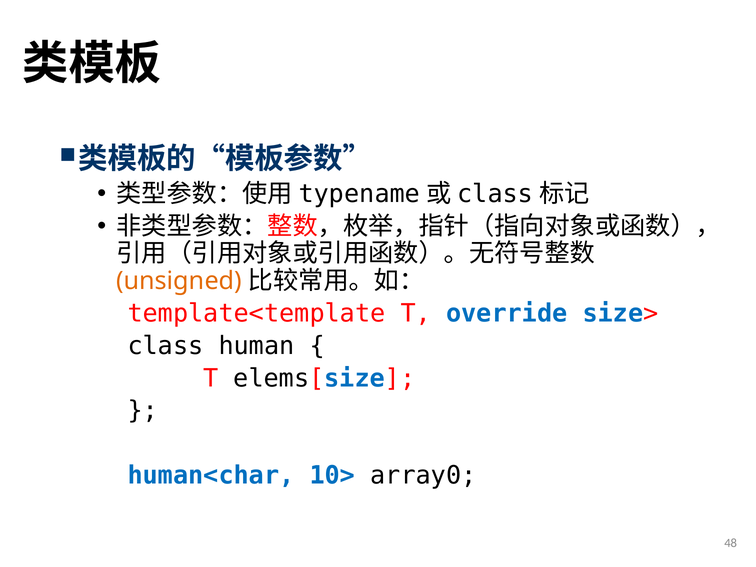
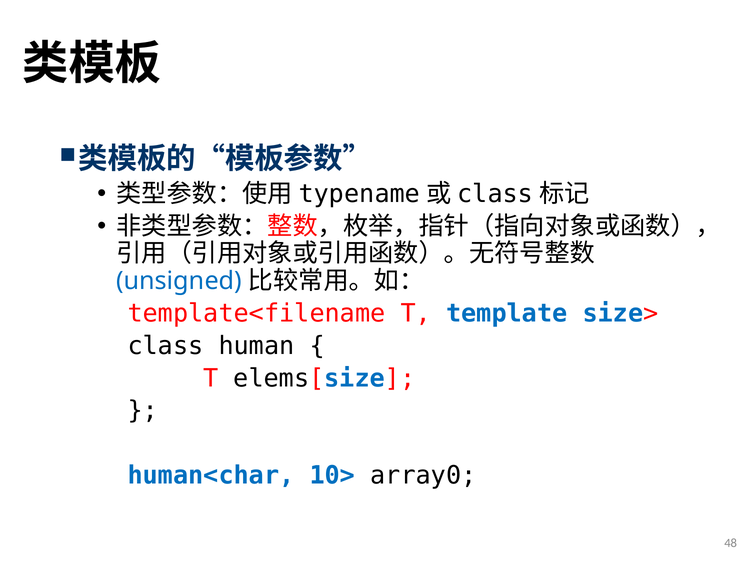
unsigned colour: orange -> blue
template<template: template<template -> template<filename
override: override -> template
